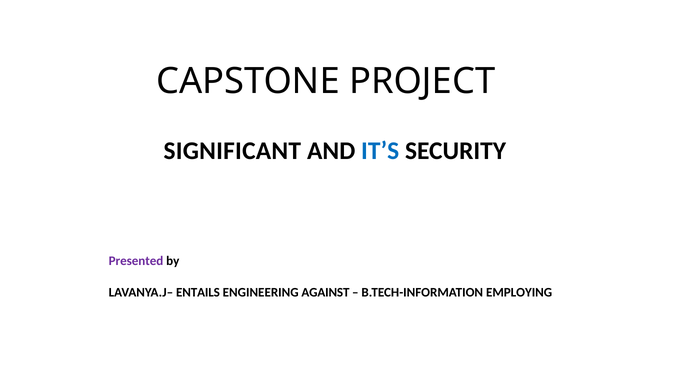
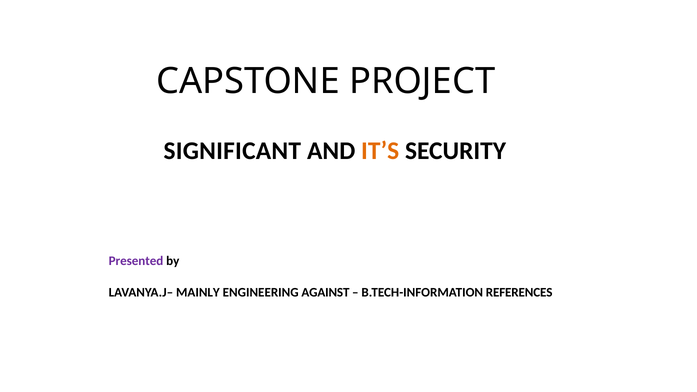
IT’S colour: blue -> orange
ENTAILS: ENTAILS -> MAINLY
EMPLOYING: EMPLOYING -> REFERENCES
